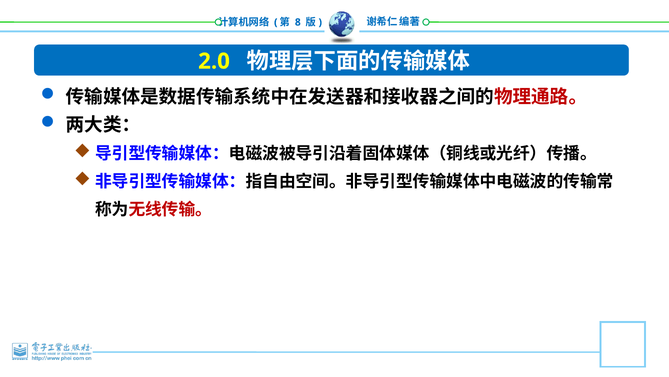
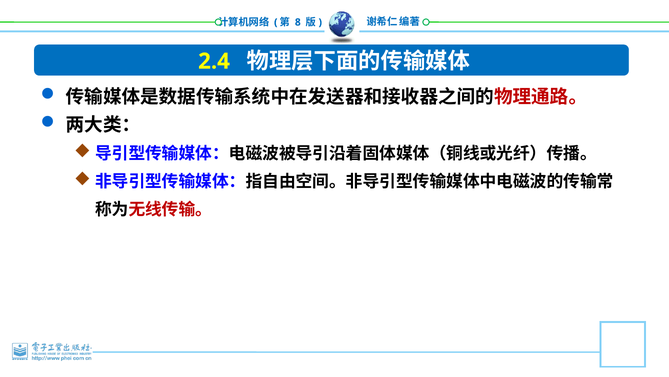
2.0: 2.0 -> 2.4
